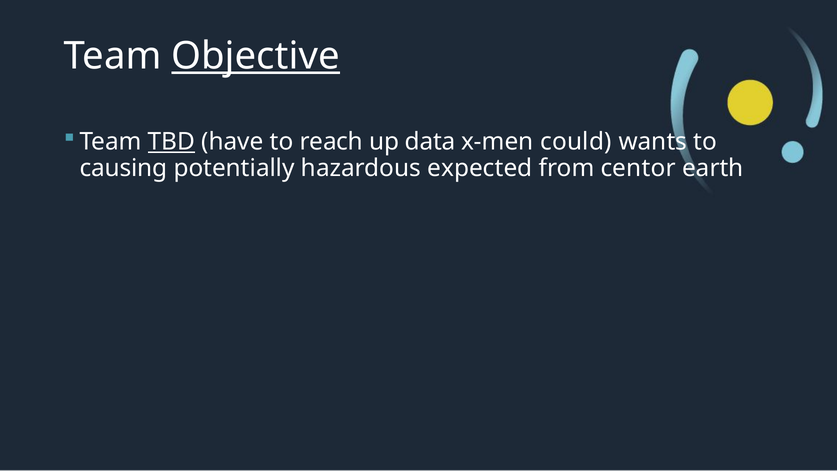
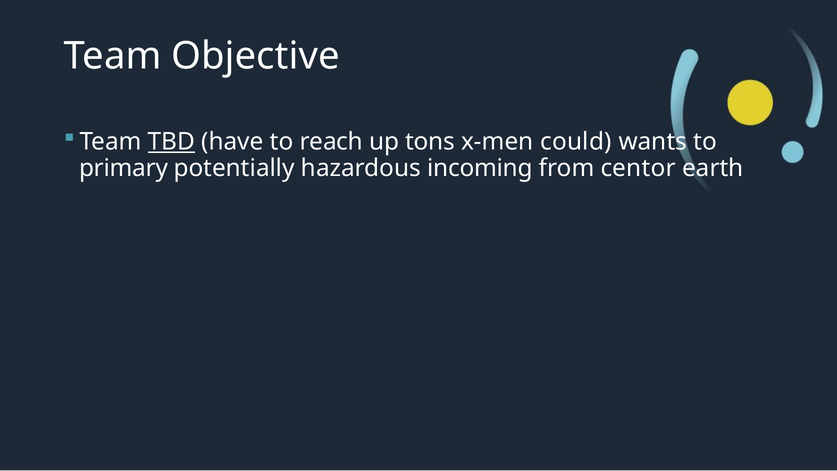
Objective underline: present -> none
data: data -> tons
causing: causing -> primary
expected: expected -> incoming
